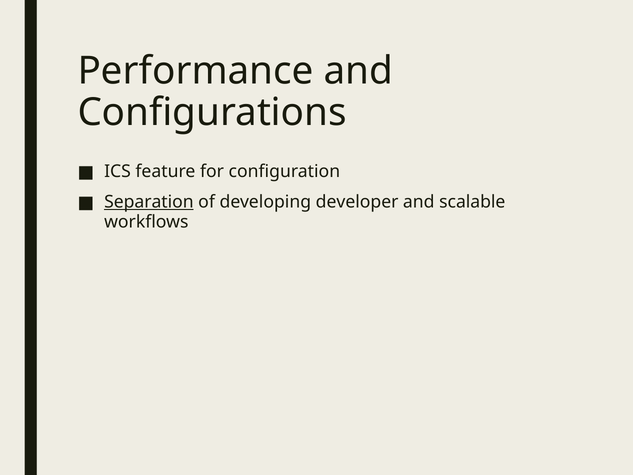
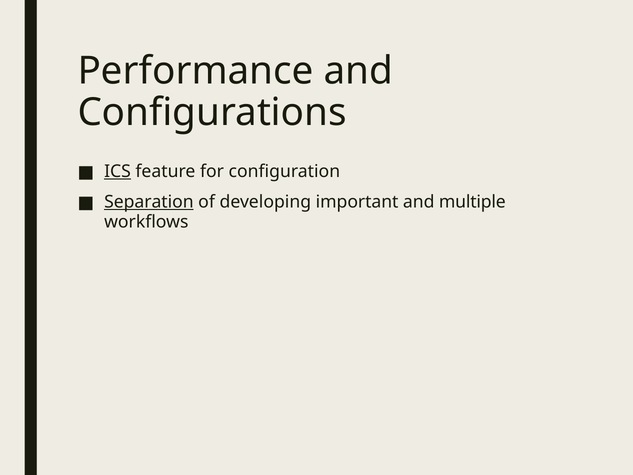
ICS underline: none -> present
developer: developer -> important
scalable: scalable -> multiple
